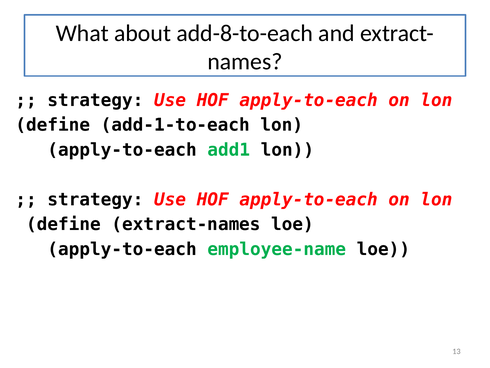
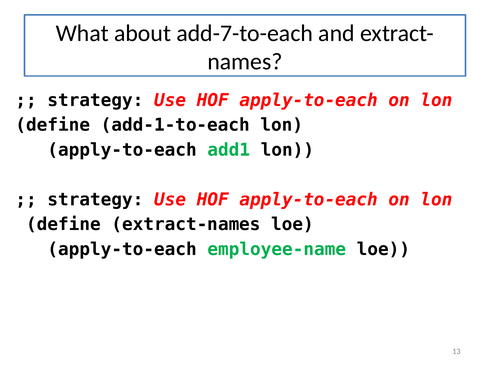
add-8-to-each: add-8-to-each -> add-7-to-each
